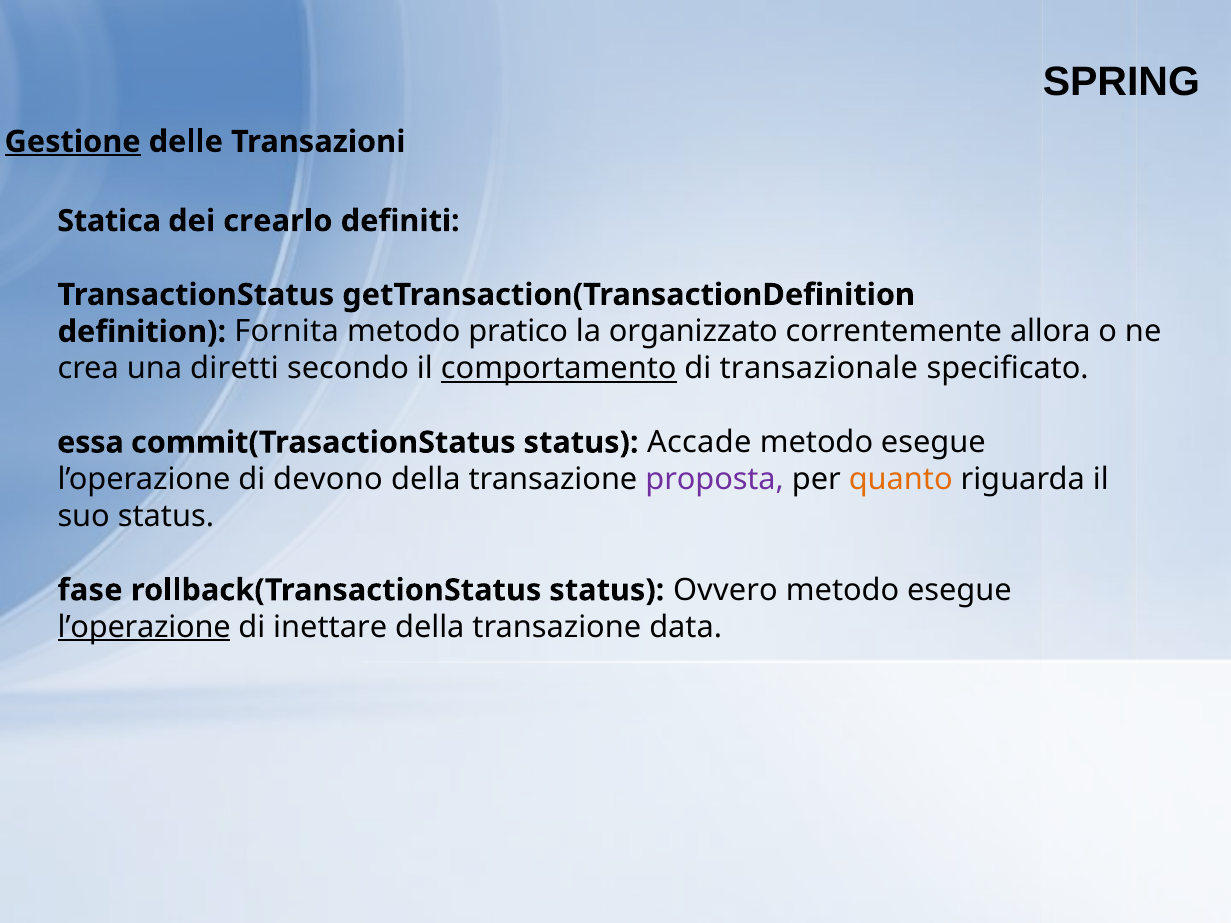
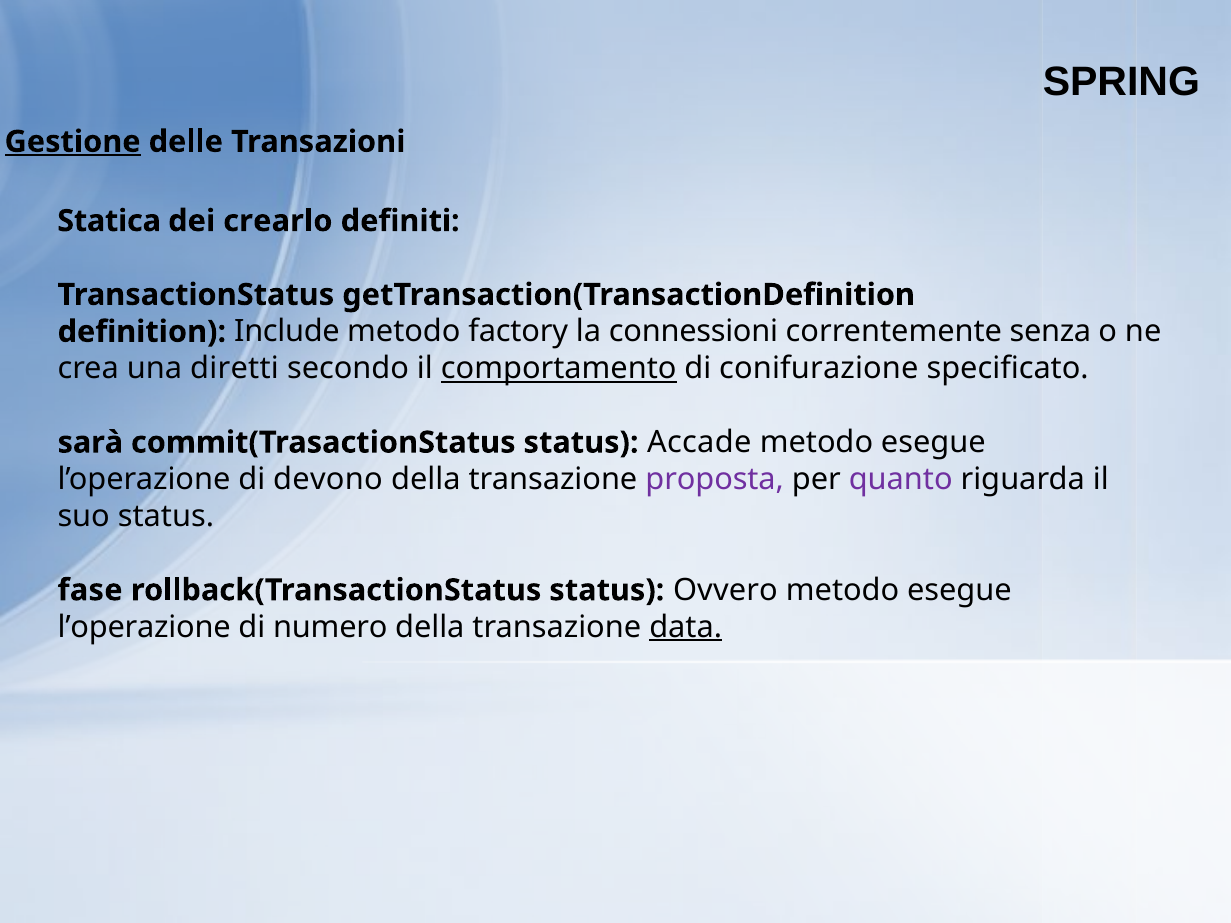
Fornita: Fornita -> Include
pratico: pratico -> factory
organizzato: organizzato -> connessioni
allora: allora -> senza
transazionale: transazionale -> conifurazione
essa: essa -> sarà
quanto colour: orange -> purple
l’operazione at (144, 627) underline: present -> none
inettare: inettare -> numero
data underline: none -> present
